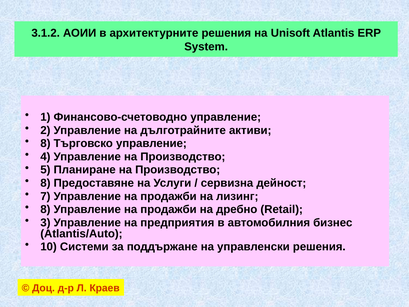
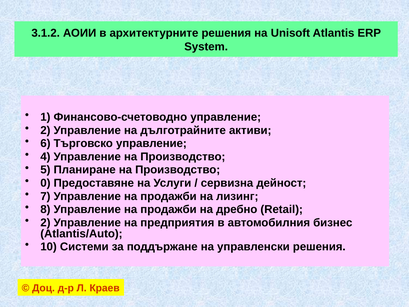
8 at (45, 143): 8 -> 6
8 at (45, 183): 8 -> 0
3 at (45, 223): 3 -> 2
